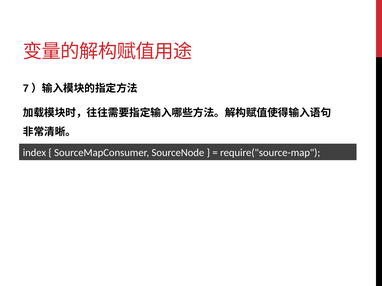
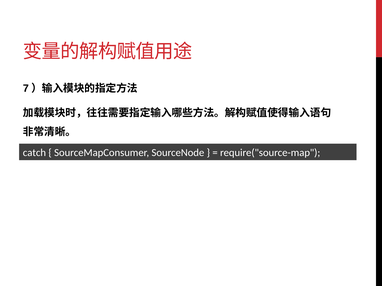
index: index -> catch
